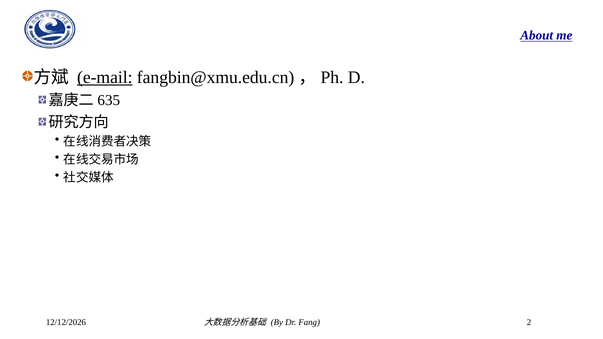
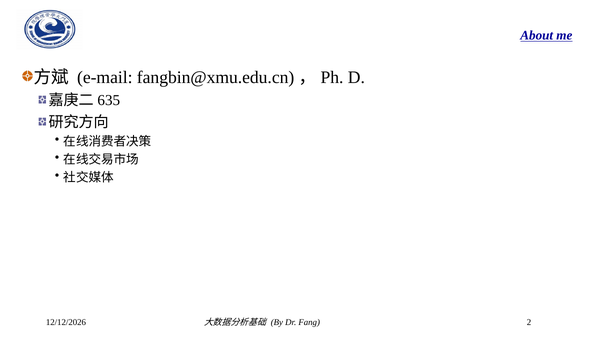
e-mail underline: present -> none
